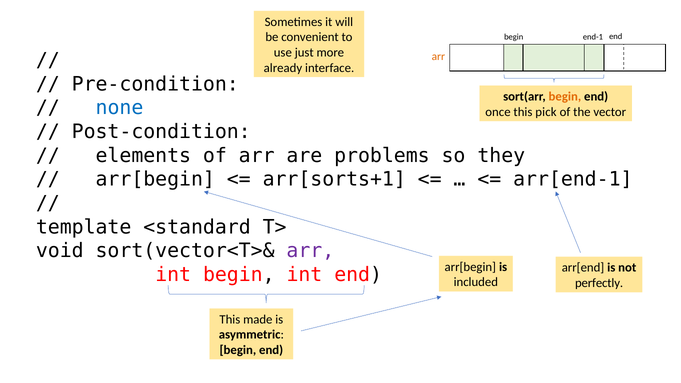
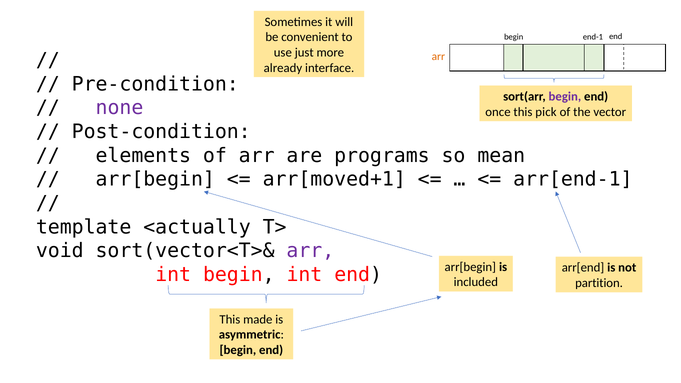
begin at (565, 97) colour: orange -> purple
none colour: blue -> purple
problems: problems -> programs
they: they -> mean
arr[sorts+1: arr[sorts+1 -> arr[moved+1
<standard: <standard -> <actually
perfectly: perfectly -> partition
